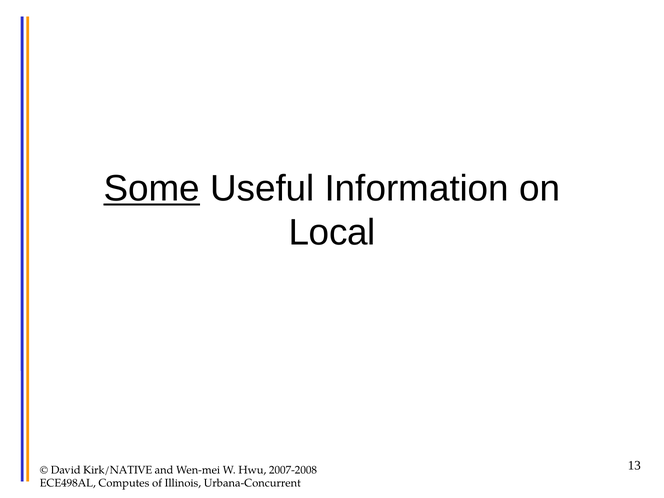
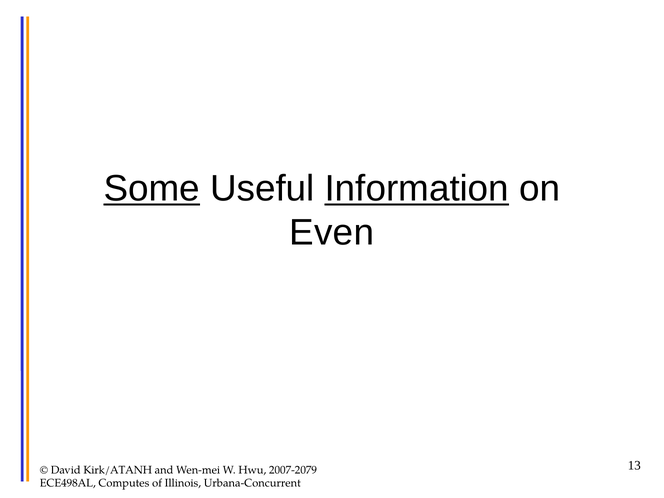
Information underline: none -> present
Local: Local -> Even
Kirk/NATIVE: Kirk/NATIVE -> Kirk/ATANH
2007-2008: 2007-2008 -> 2007-2079
